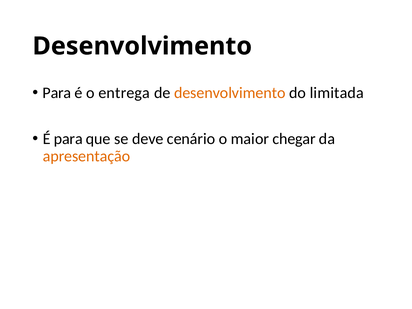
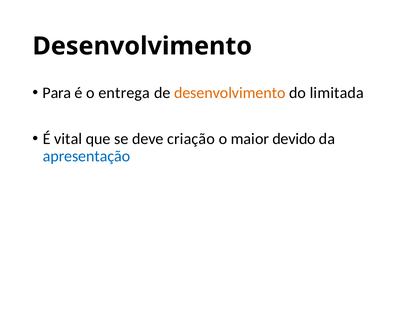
É para: para -> vital
cenário: cenário -> criação
chegar: chegar -> devido
apresentação colour: orange -> blue
